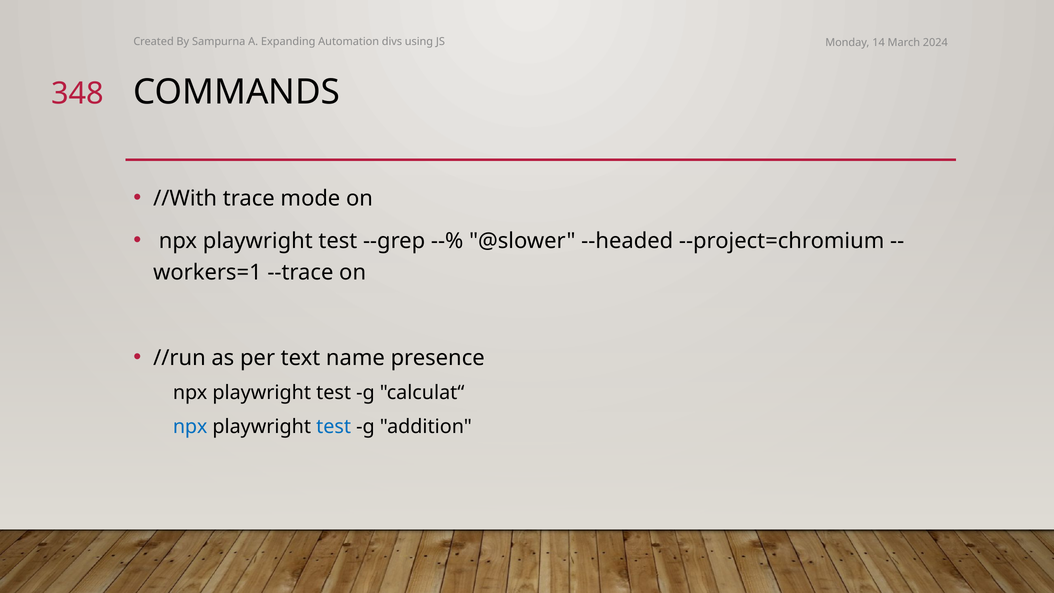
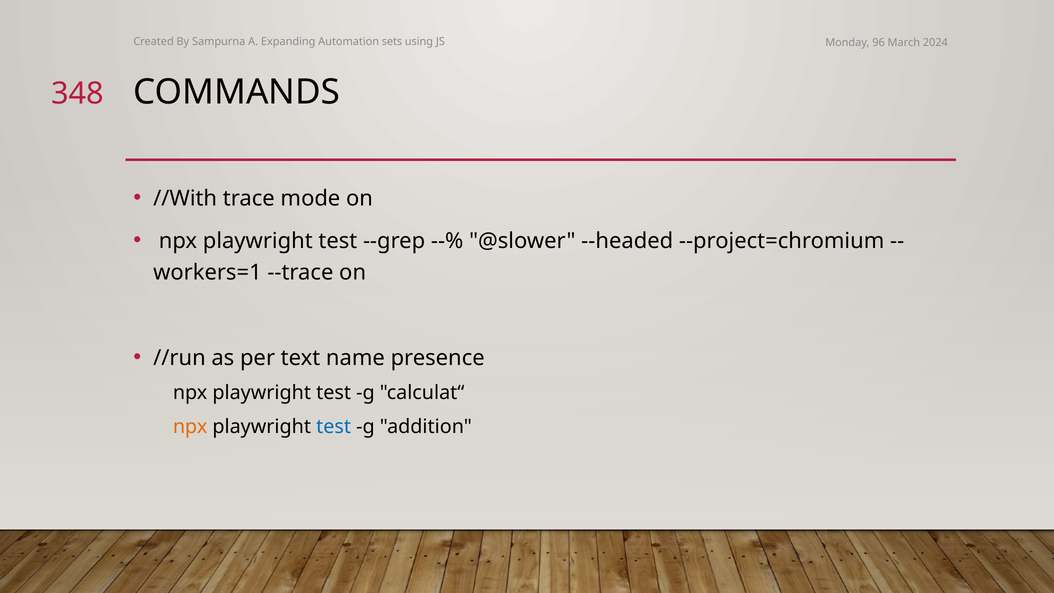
divs: divs -> sets
14: 14 -> 96
npx at (190, 427) colour: blue -> orange
